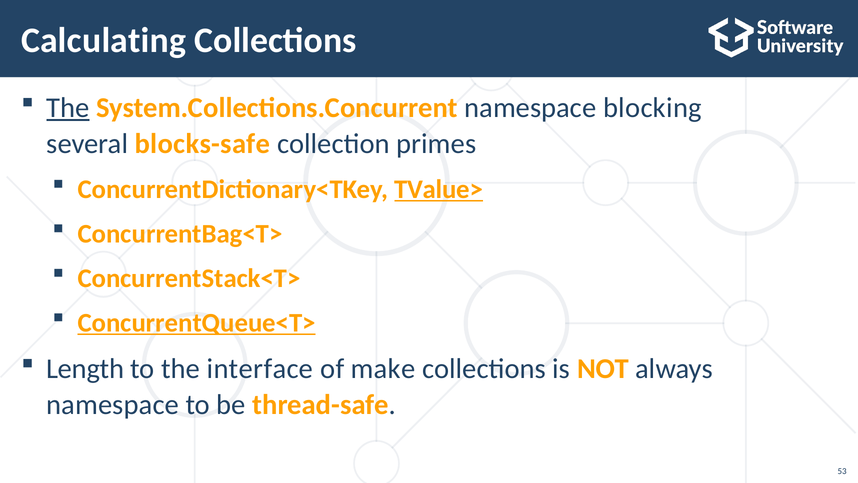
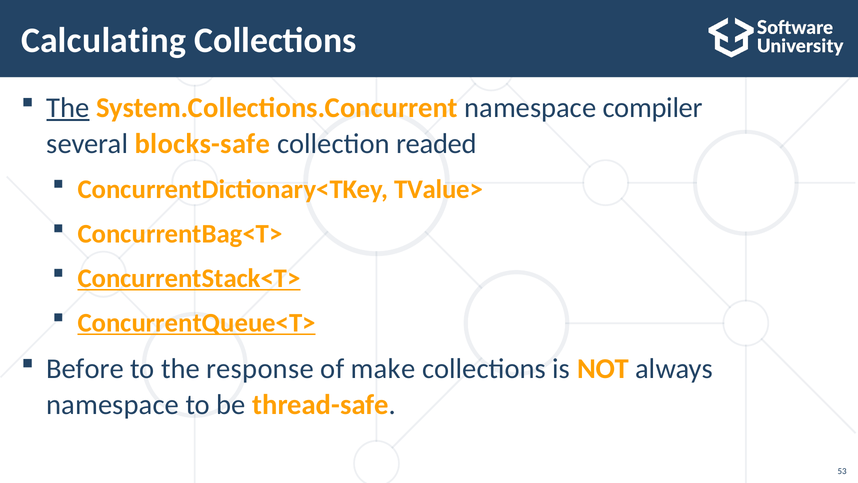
blocking: blocking -> compiler
primes: primes -> readed
TValue> underline: present -> none
ConcurrentStack<T> underline: none -> present
Length: Length -> Before
interface: interface -> response
